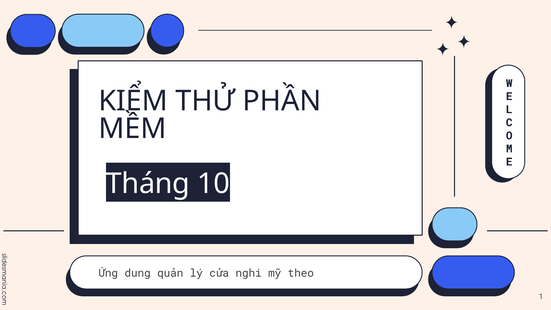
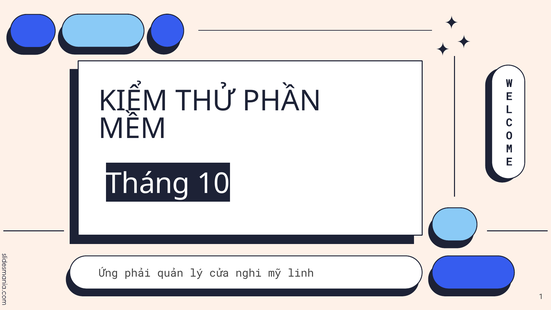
dung: dung -> phải
theo: theo -> linh
